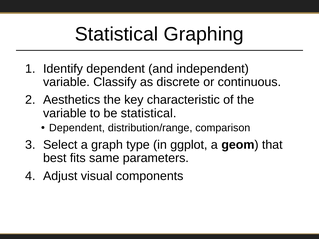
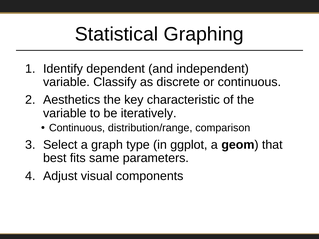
be statistical: statistical -> iteratively
Dependent at (77, 128): Dependent -> Continuous
